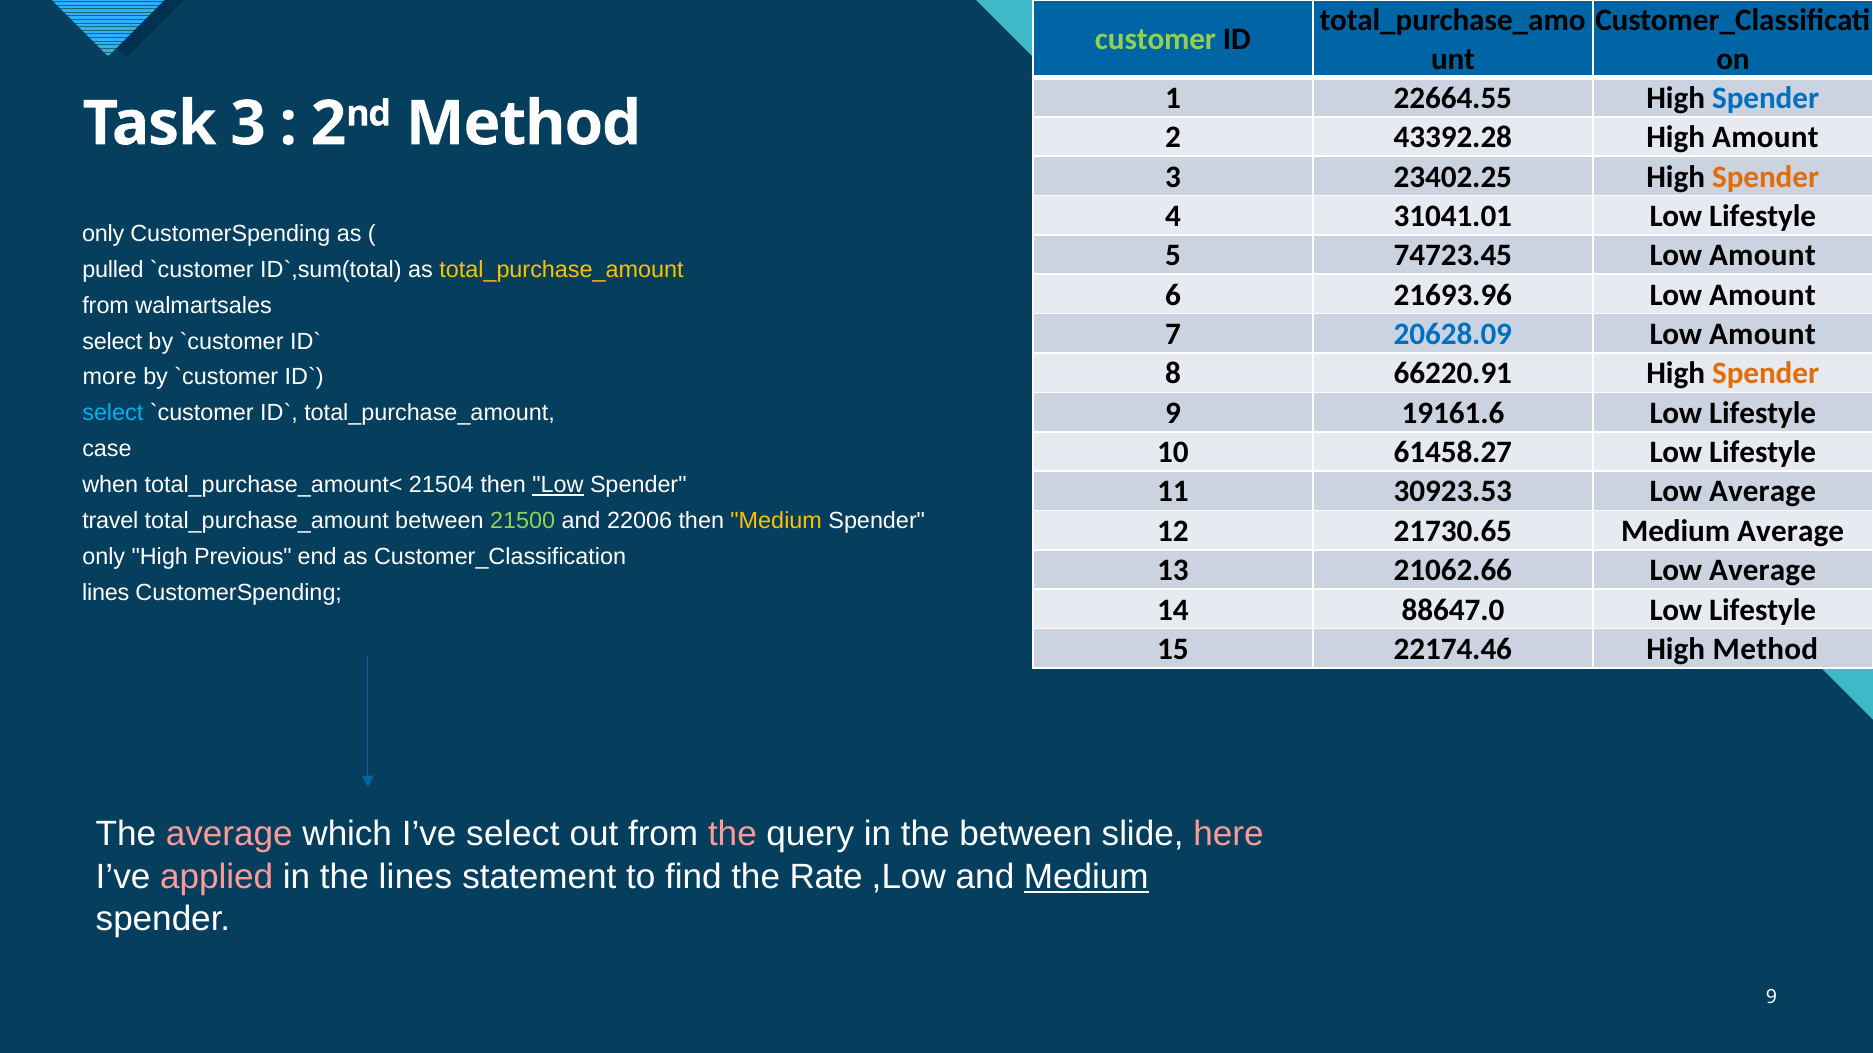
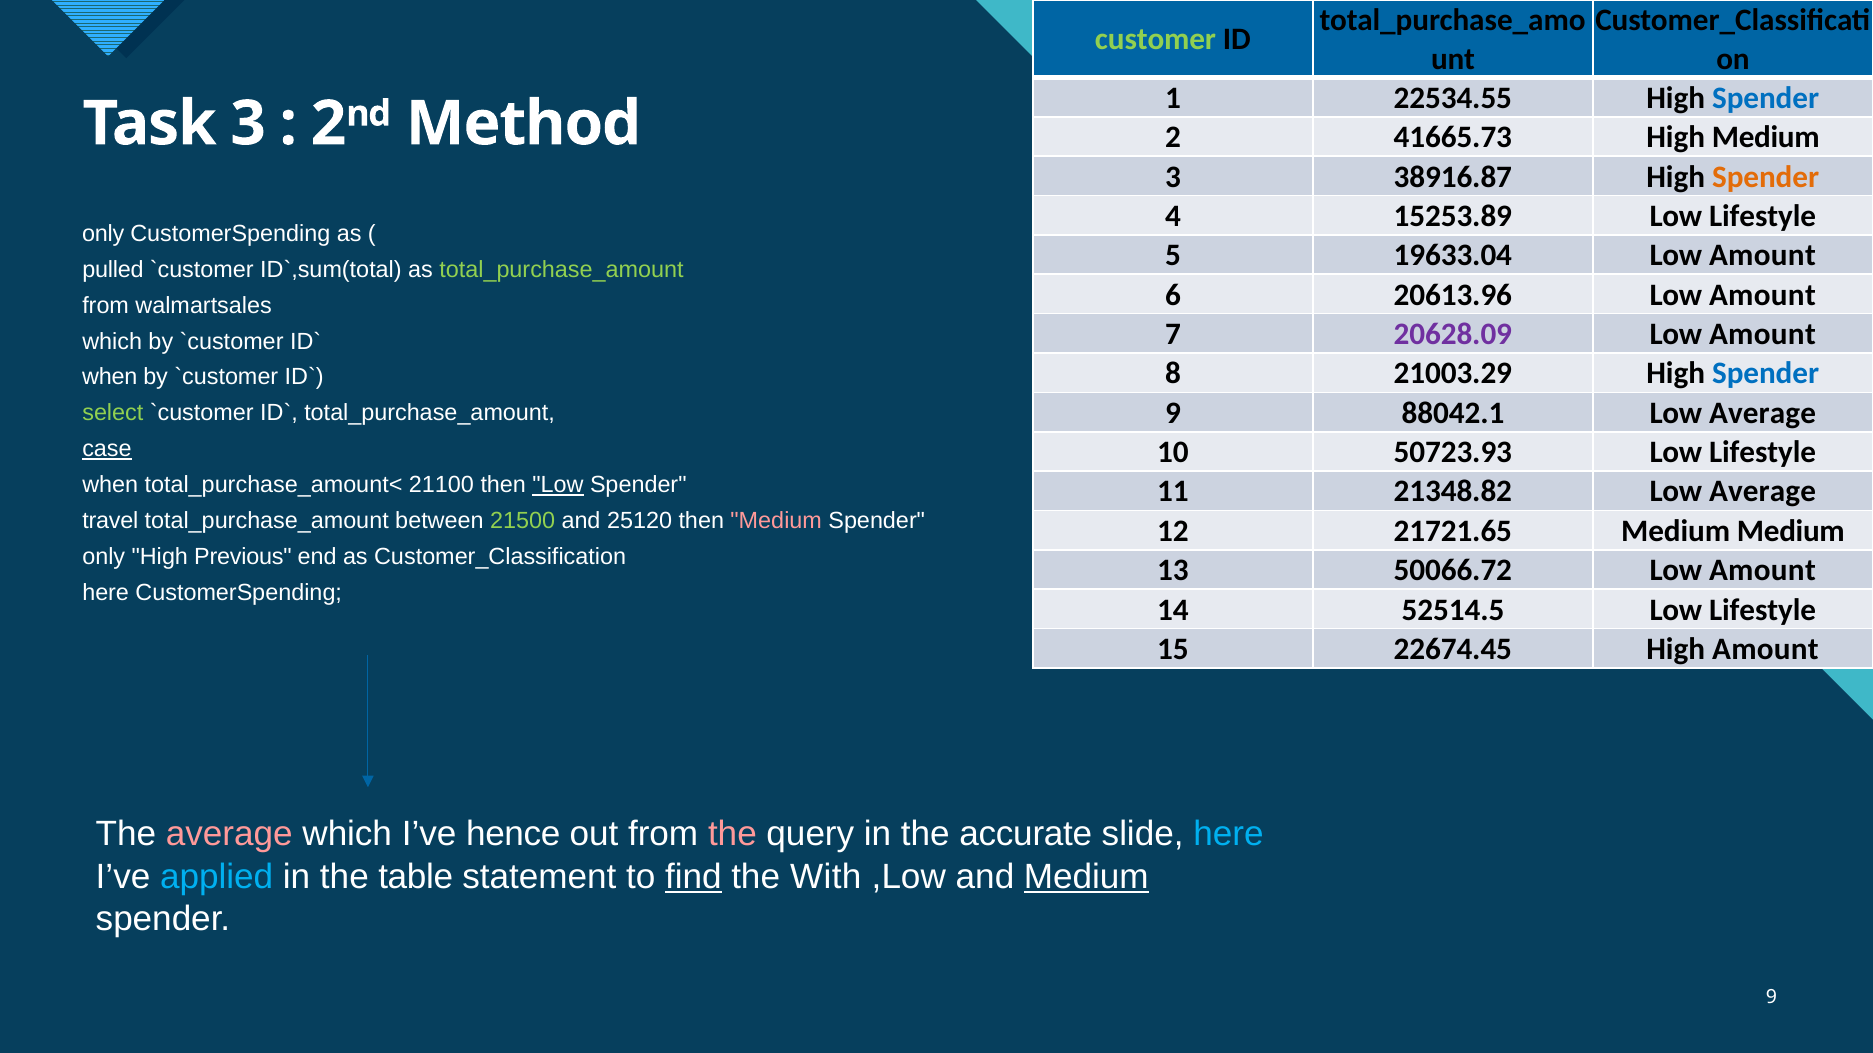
22664.55: 22664.55 -> 22534.55
43392.28: 43392.28 -> 41665.73
High Amount: Amount -> Medium
23402.25: 23402.25 -> 38916.87
31041.01: 31041.01 -> 15253.89
74723.45: 74723.45 -> 19633.04
total_purchase_amount at (561, 270) colour: yellow -> light green
21693.96: 21693.96 -> 20613.96
20628.09 colour: blue -> purple
select at (112, 342): select -> which
66220.91: 66220.91 -> 21003.29
Spender at (1766, 374) colour: orange -> blue
more at (110, 377): more -> when
19161.6: 19161.6 -> 88042.1
Lifestyle at (1763, 413): Lifestyle -> Average
select at (113, 413) colour: light blue -> light green
case underline: none -> present
61458.27: 61458.27 -> 50723.93
21504: 21504 -> 21100
30923.53: 30923.53 -> 21348.82
22006: 22006 -> 25120
Medium at (776, 521) colour: yellow -> pink
21730.65: 21730.65 -> 21721.65
Medium Average: Average -> Medium
21062.66: 21062.66 -> 50066.72
Average at (1763, 571): Average -> Amount
lines at (106, 593): lines -> here
88647.0: 88647.0 -> 52514.5
22174.46: 22174.46 -> 22674.45
High Method: Method -> Amount
I’ve select: select -> hence
the between: between -> accurate
here at (1228, 835) colour: pink -> light blue
applied colour: pink -> light blue
the lines: lines -> table
find underline: none -> present
Rate: Rate -> With
